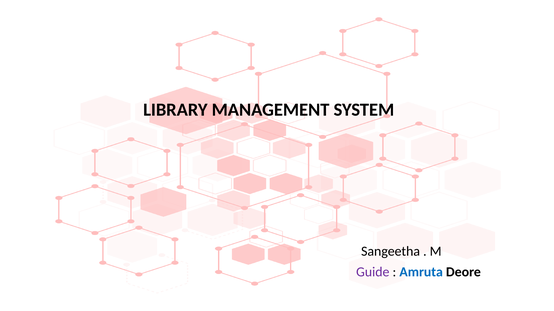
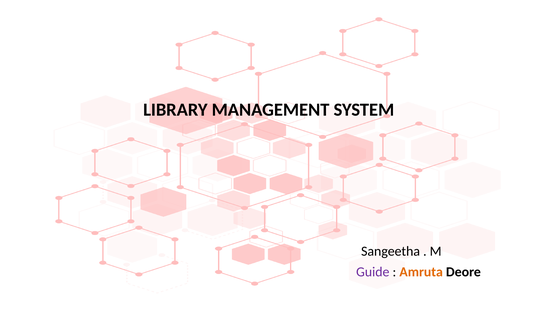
Amruta colour: blue -> orange
